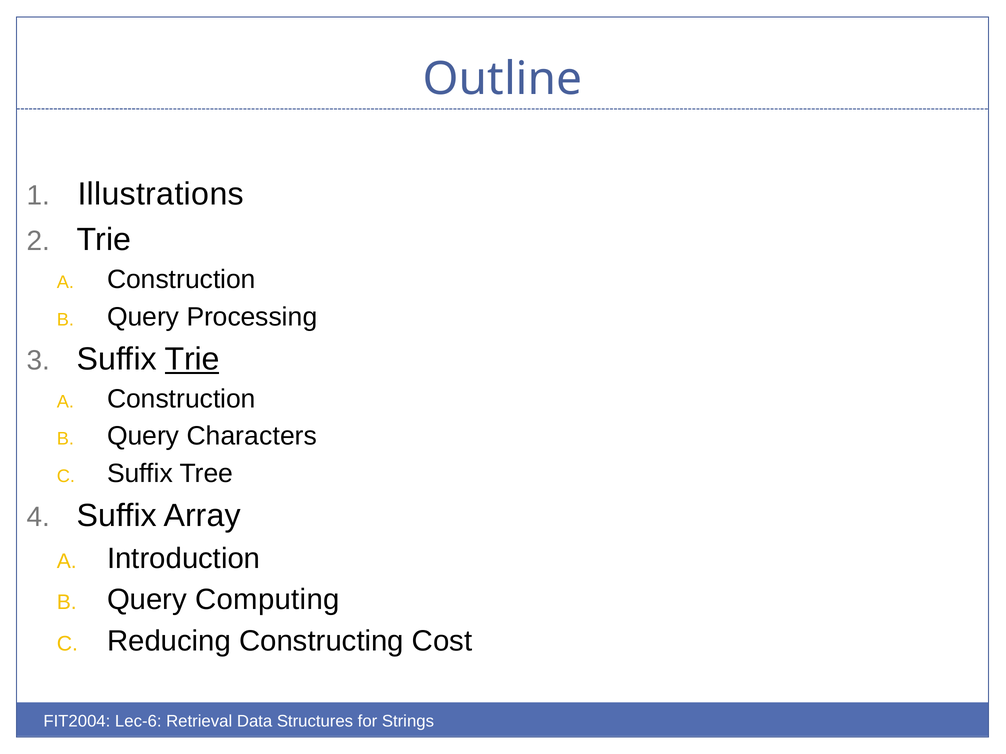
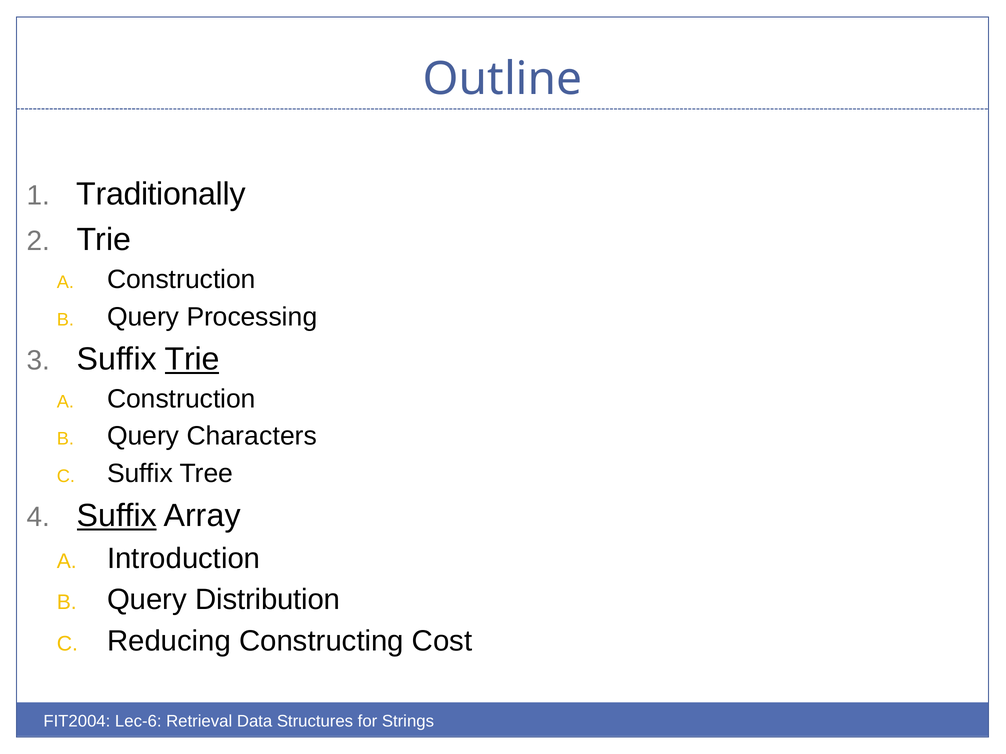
Illustrations: Illustrations -> Traditionally
Suffix at (117, 516) underline: none -> present
Computing: Computing -> Distribution
